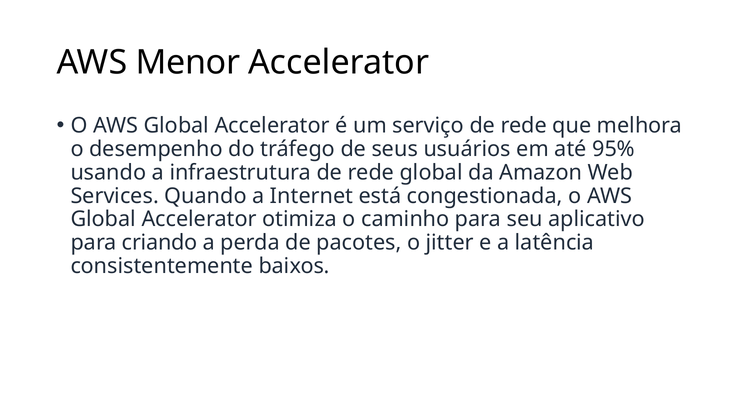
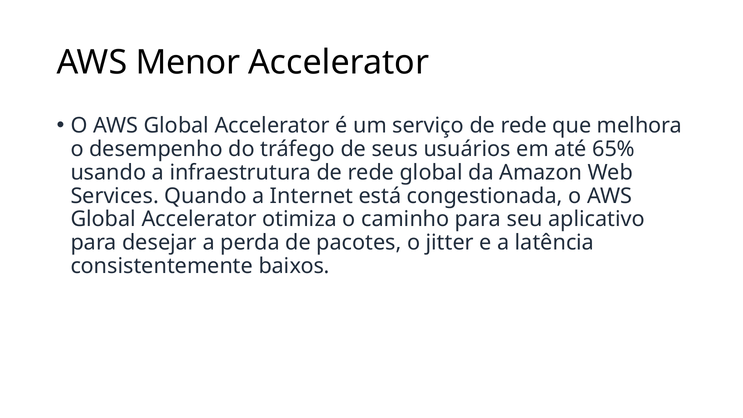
95%: 95% -> 65%
criando: criando -> desejar
